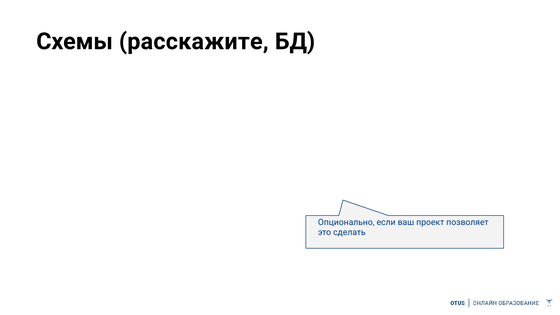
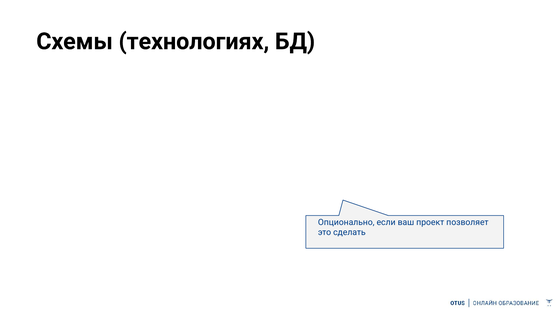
расскажите: расскажите -> технологиях
